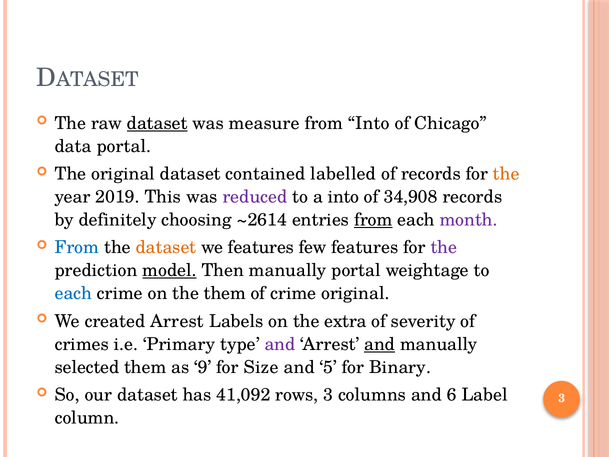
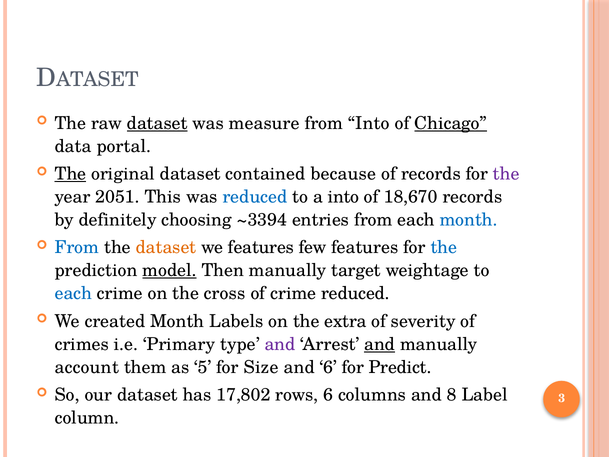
Chicago underline: none -> present
The at (70, 174) underline: none -> present
labelled: labelled -> because
the at (506, 174) colour: orange -> purple
2019: 2019 -> 2051
reduced at (255, 197) colour: purple -> blue
34,908: 34,908 -> 18,670
~2614: ~2614 -> ~3394
from at (373, 220) underline: present -> none
month at (469, 220) colour: purple -> blue
the at (444, 247) colour: purple -> blue
manually portal: portal -> target
the them: them -> cross
crime original: original -> reduced
created Arrest: Arrest -> Month
selected: selected -> account
9: 9 -> 5
and 5: 5 -> 6
Binary: Binary -> Predict
41,092: 41,092 -> 17,802
rows 3: 3 -> 6
6: 6 -> 8
